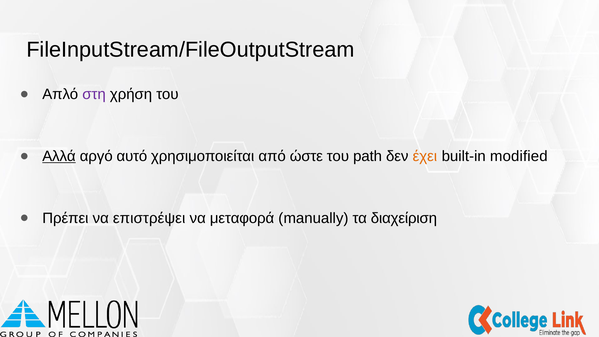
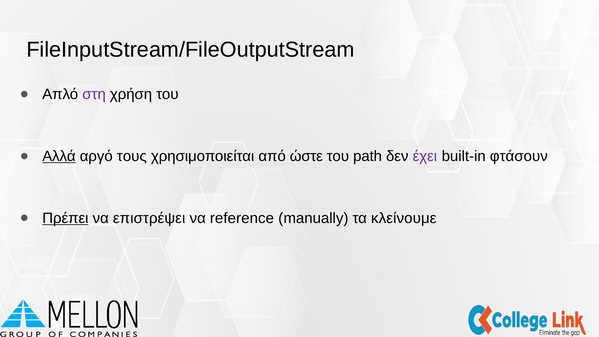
αυτό: αυτό -> τους
έχει colour: orange -> purple
modified: modified -> φτάσουν
Πρέπει underline: none -> present
μεταφορά: μεταφορά -> reference
διαχείριση: διαχείριση -> κλείνουμε
